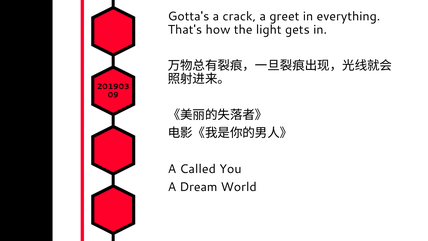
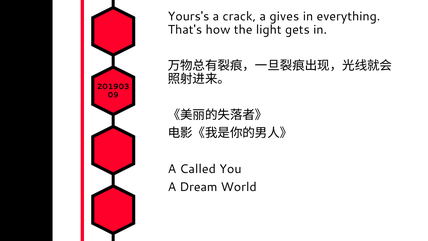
Gotta's: Gotta's -> Yours's
greet: greet -> gives
